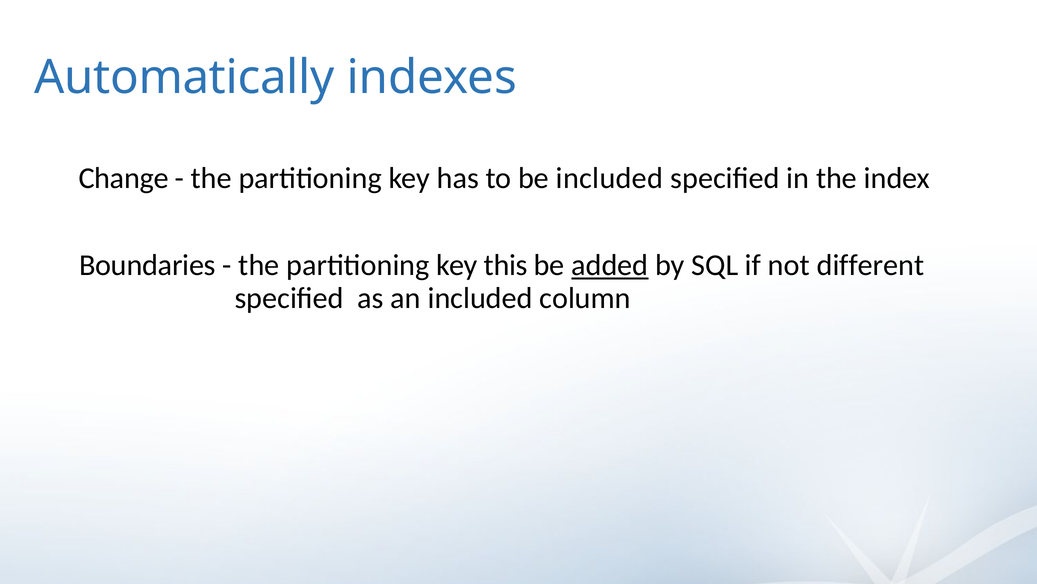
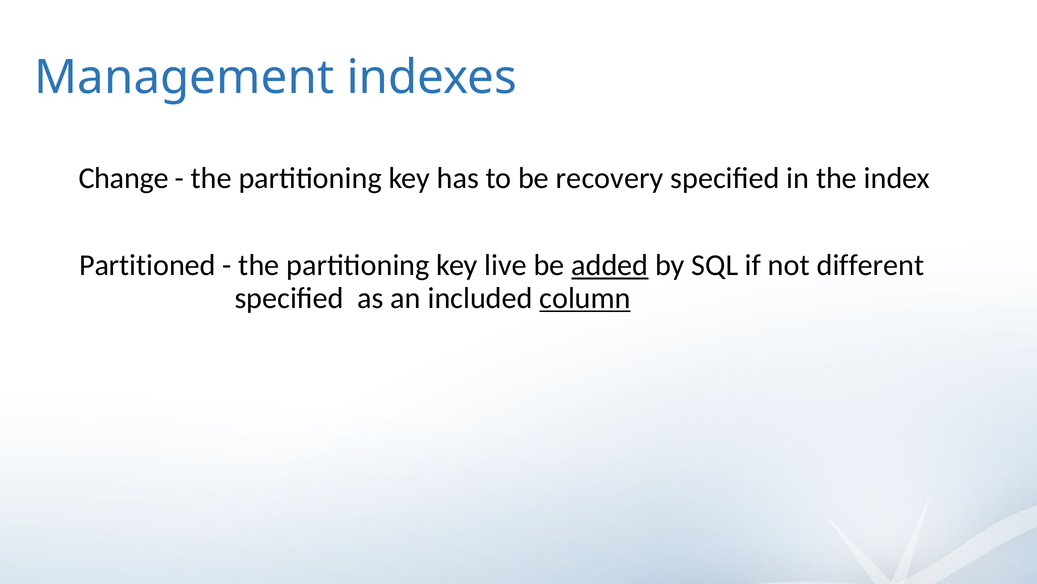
Automatically: Automatically -> Management
be included: included -> recovery
Boundaries: Boundaries -> Partitioned
this: this -> live
column underline: none -> present
